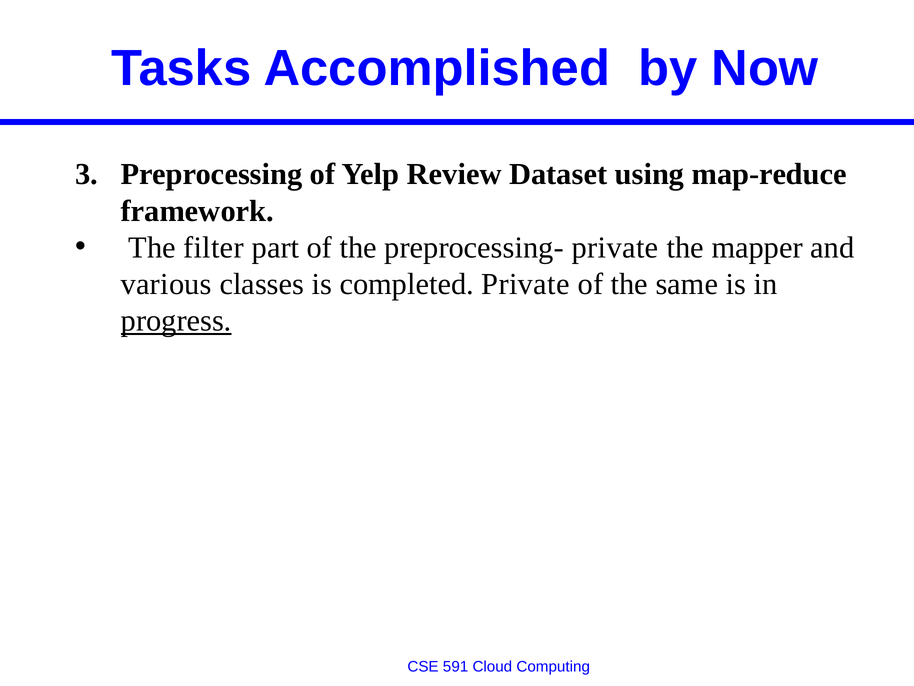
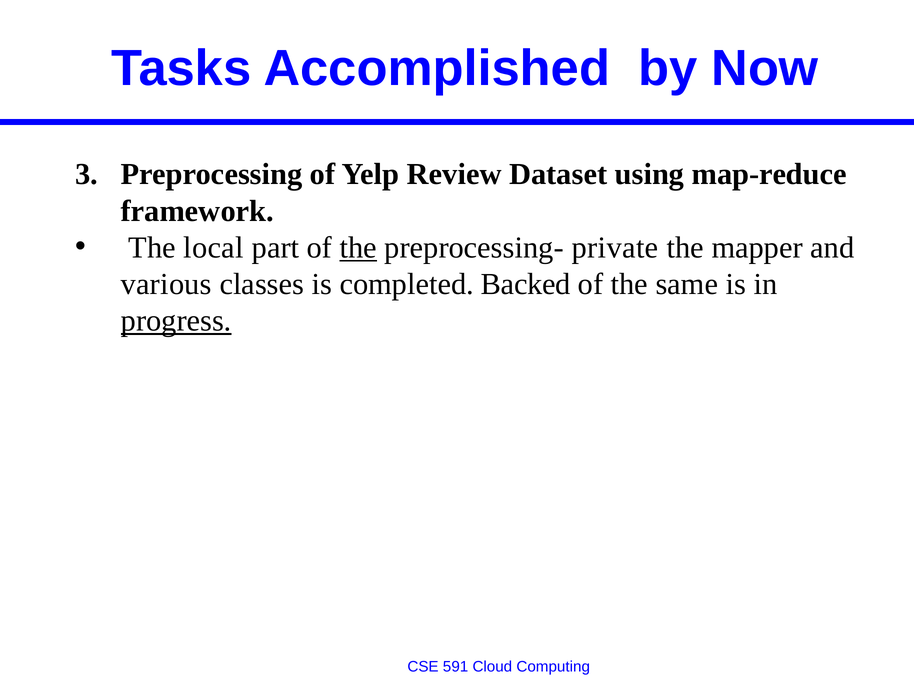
filter: filter -> local
the at (358, 247) underline: none -> present
completed Private: Private -> Backed
